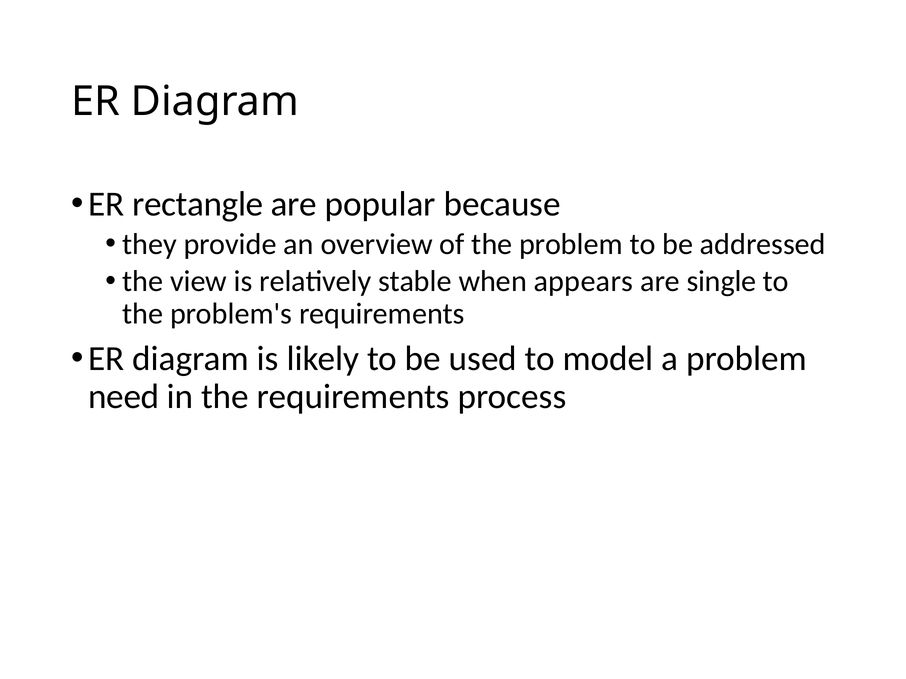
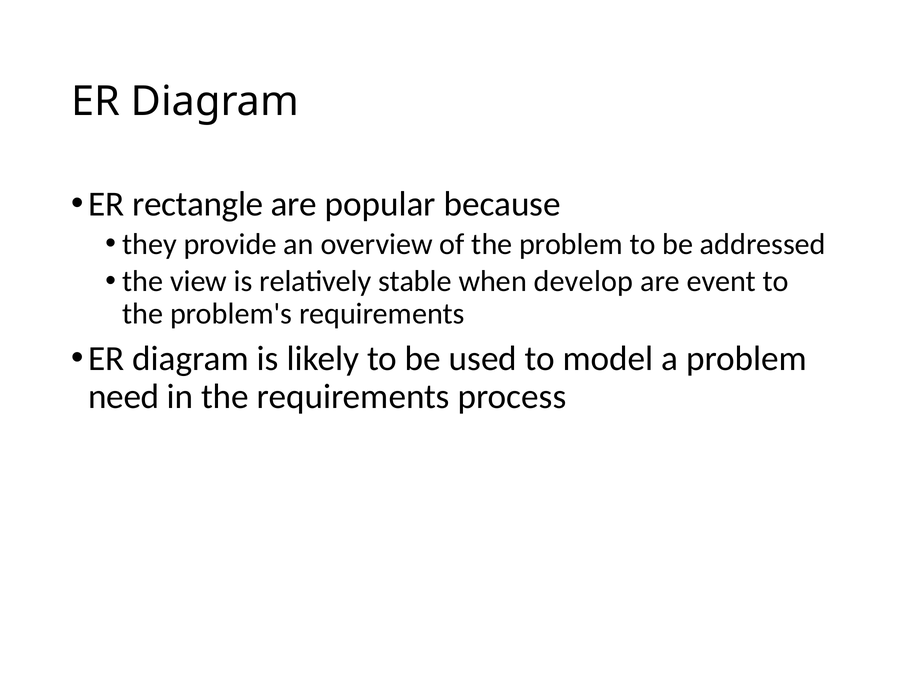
appears: appears -> develop
single: single -> event
